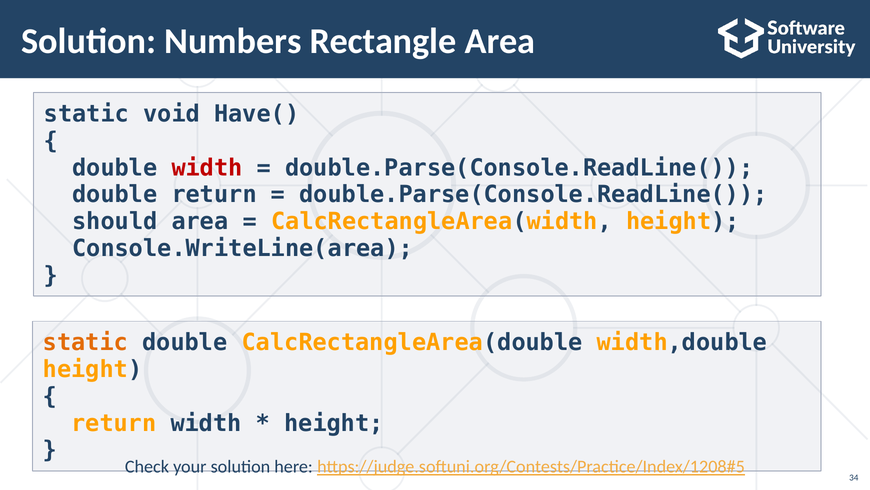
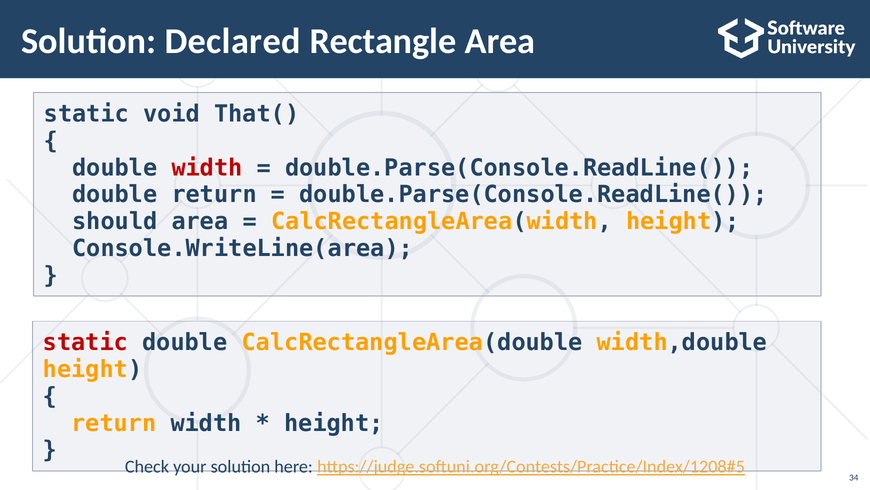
Numbers: Numbers -> Declared
Have(: Have( -> That(
static at (85, 342) colour: orange -> red
